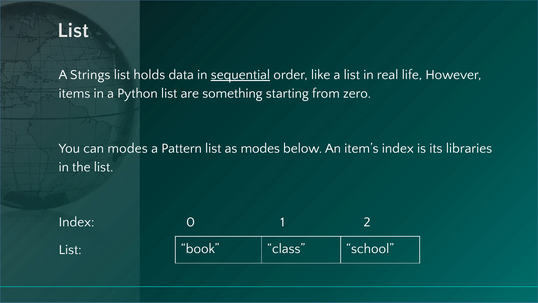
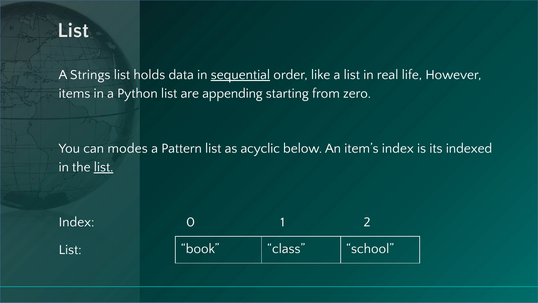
something: something -> appending
as modes: modes -> acyclic
libraries: libraries -> indexed
list at (104, 167) underline: none -> present
